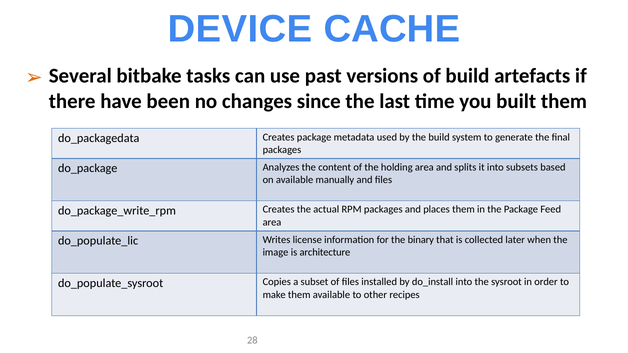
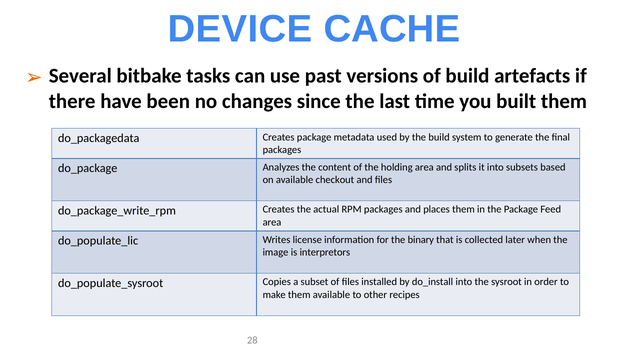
manually: manually -> checkout
architecture: architecture -> interpretors
